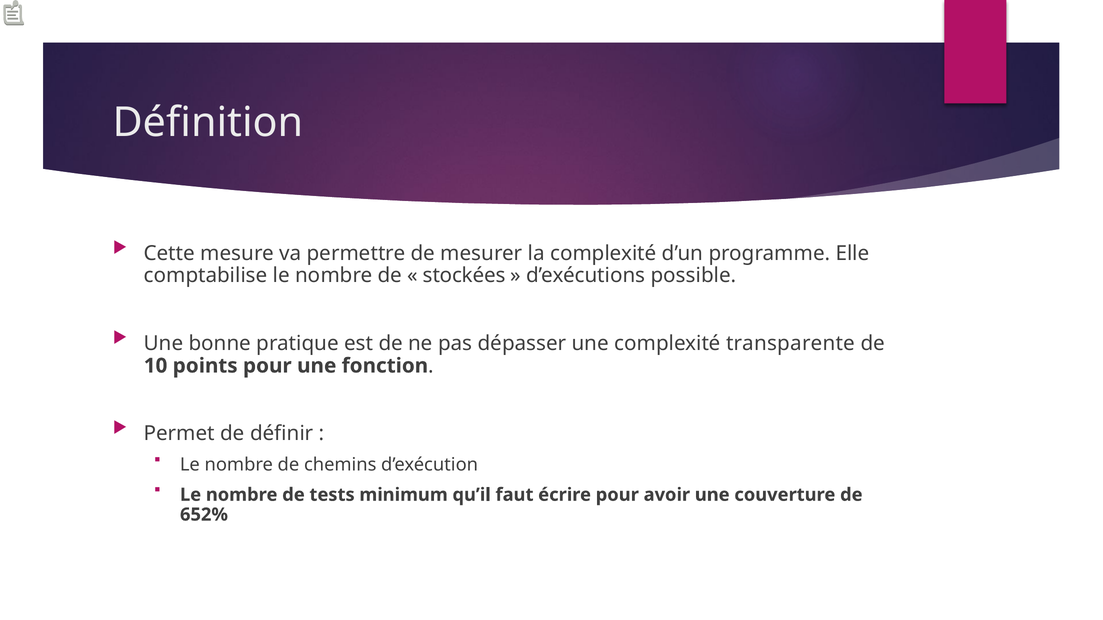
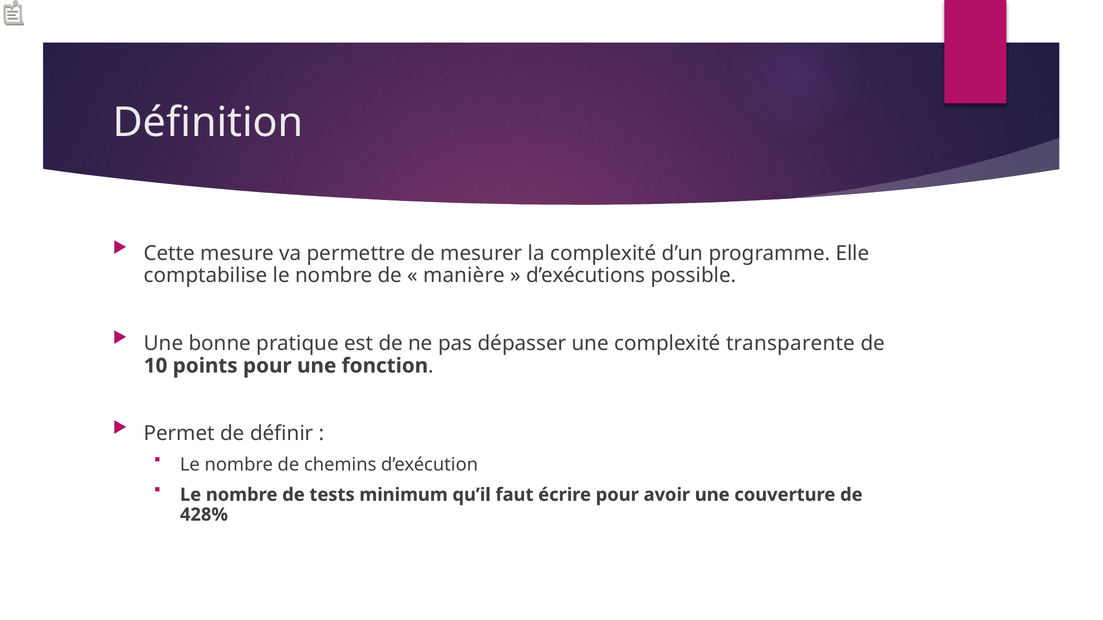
stockées: stockées -> manière
652%: 652% -> 428%
